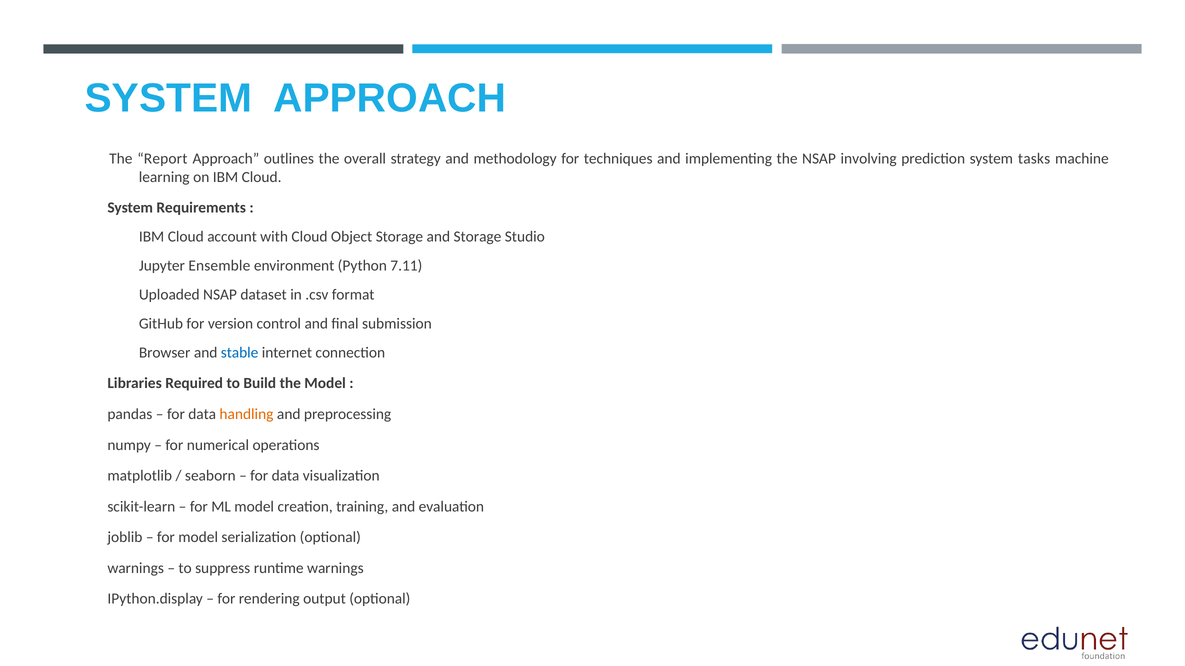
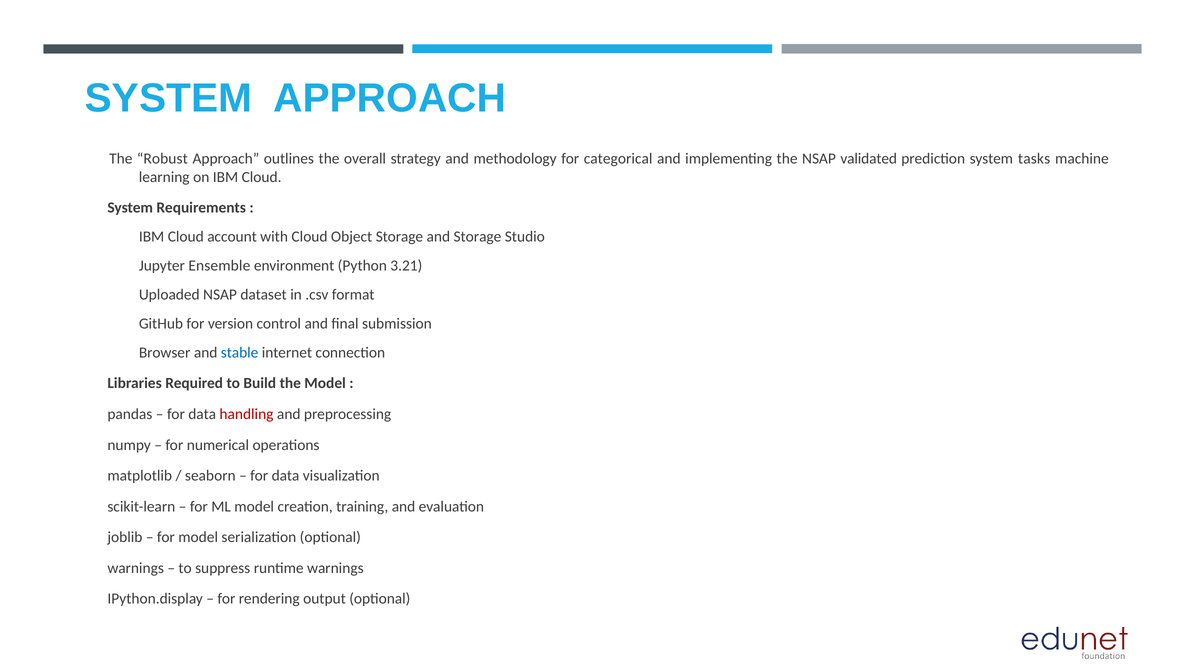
Report: Report -> Robust
techniques: techniques -> categorical
involving: involving -> validated
7.11: 7.11 -> 3.21
handling colour: orange -> red
